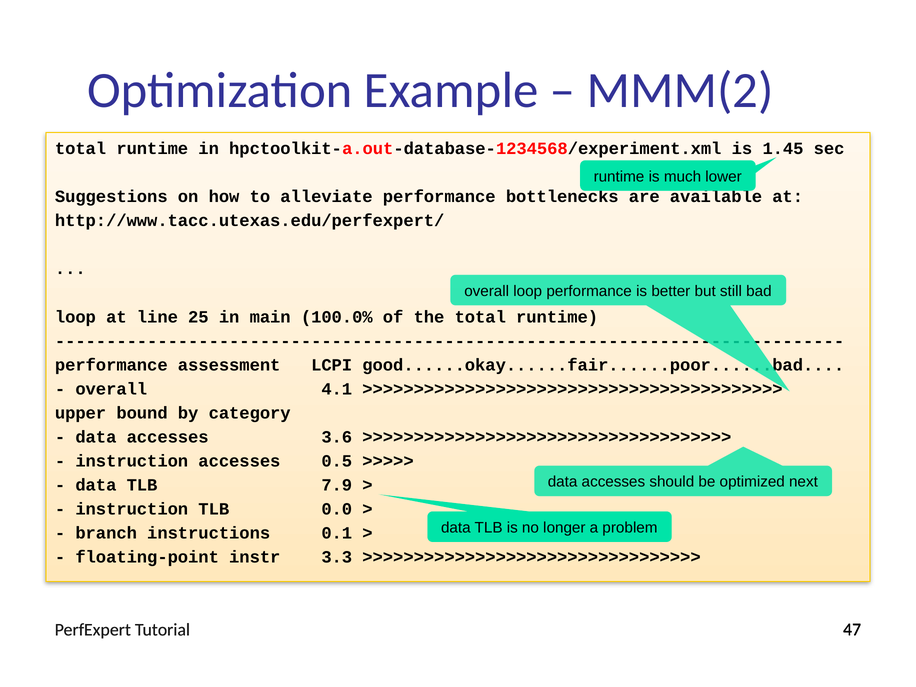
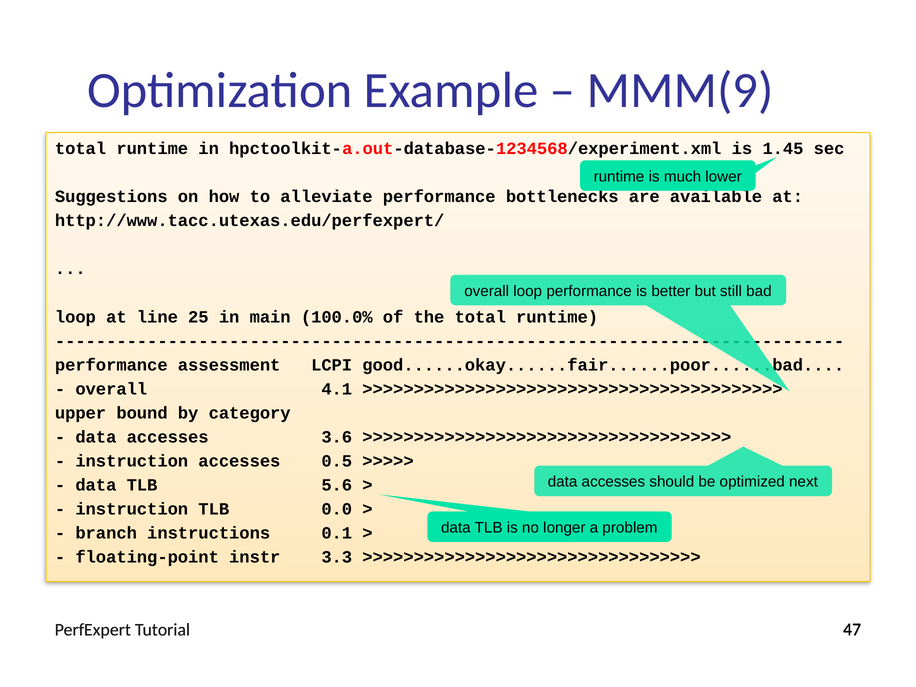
MMM(2: MMM(2 -> MMM(9
7.9: 7.9 -> 5.6
